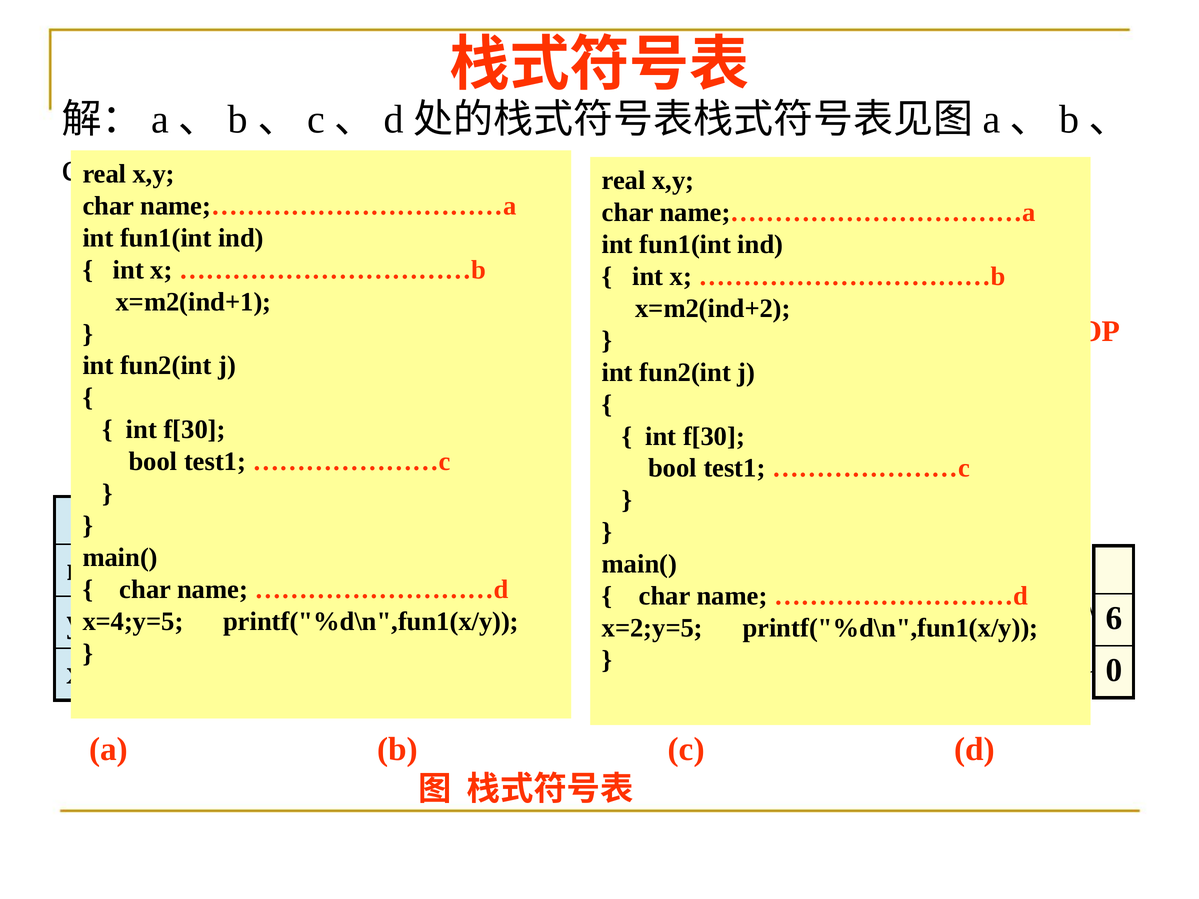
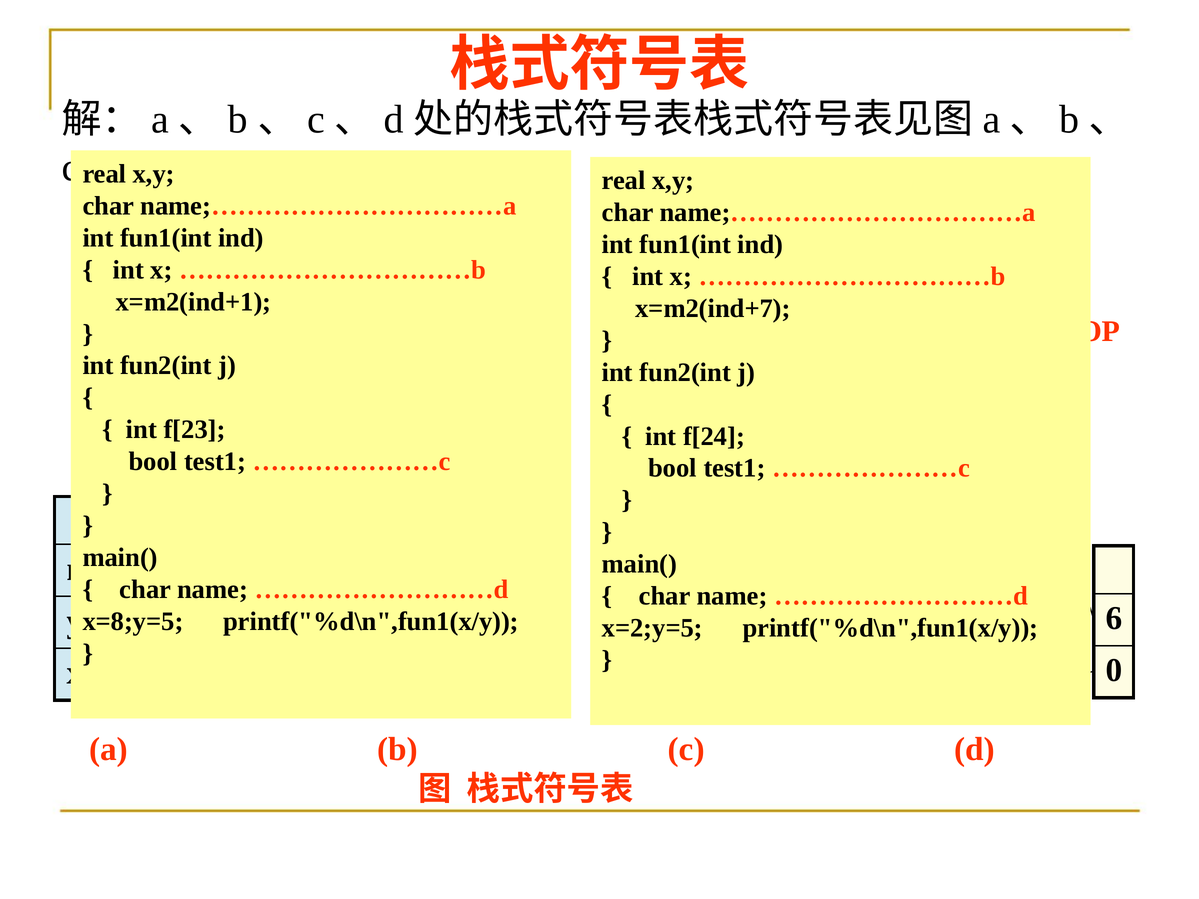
x=m2(ind+2: x=m2(ind+2 -> x=m2(ind+7
f[30 at (195, 430): f[30 -> f[23
f[30 at (714, 436): f[30 -> f[24
x=4;y=5: x=4;y=5 -> x=8;y=5
